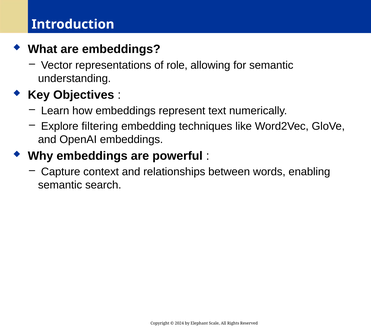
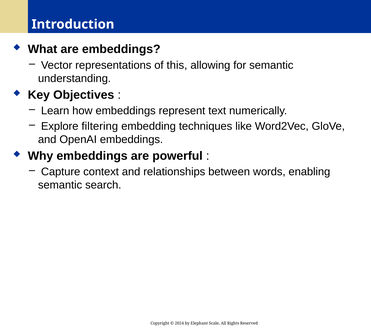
role: role -> this
